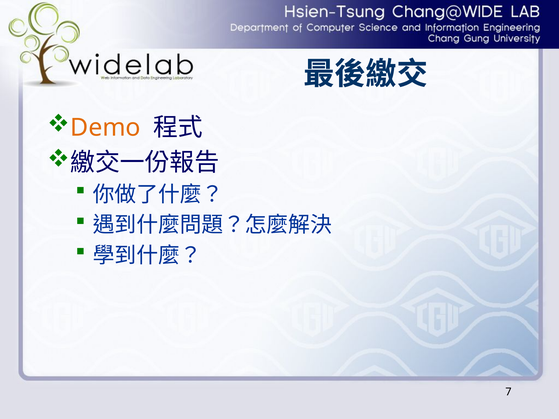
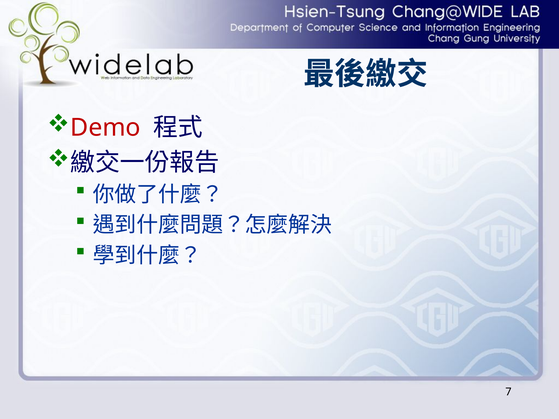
Demo colour: orange -> red
